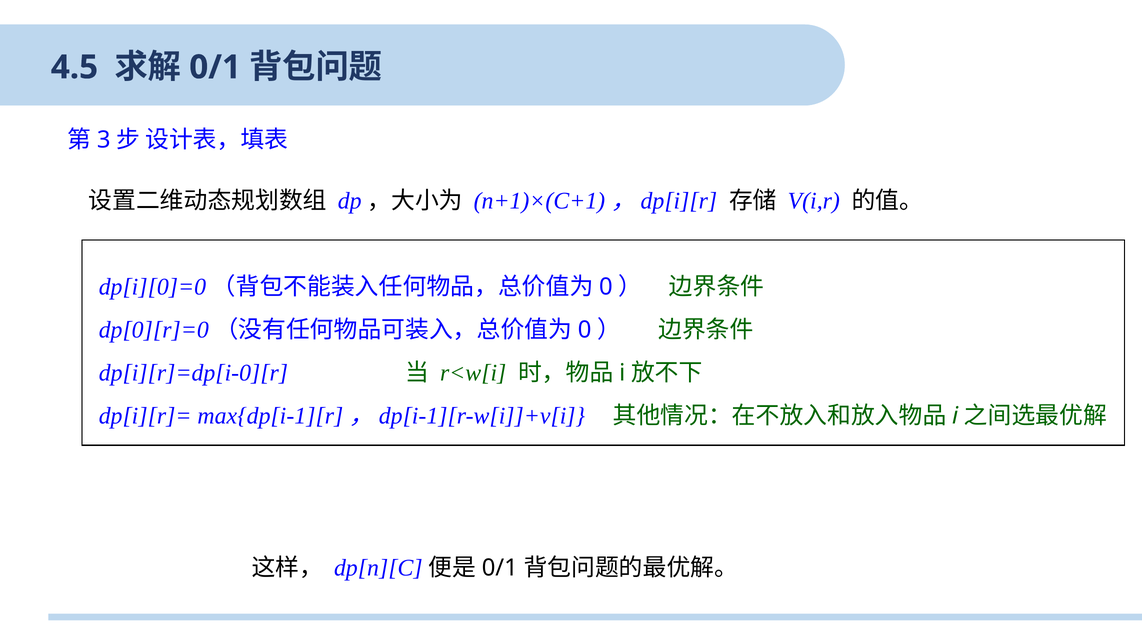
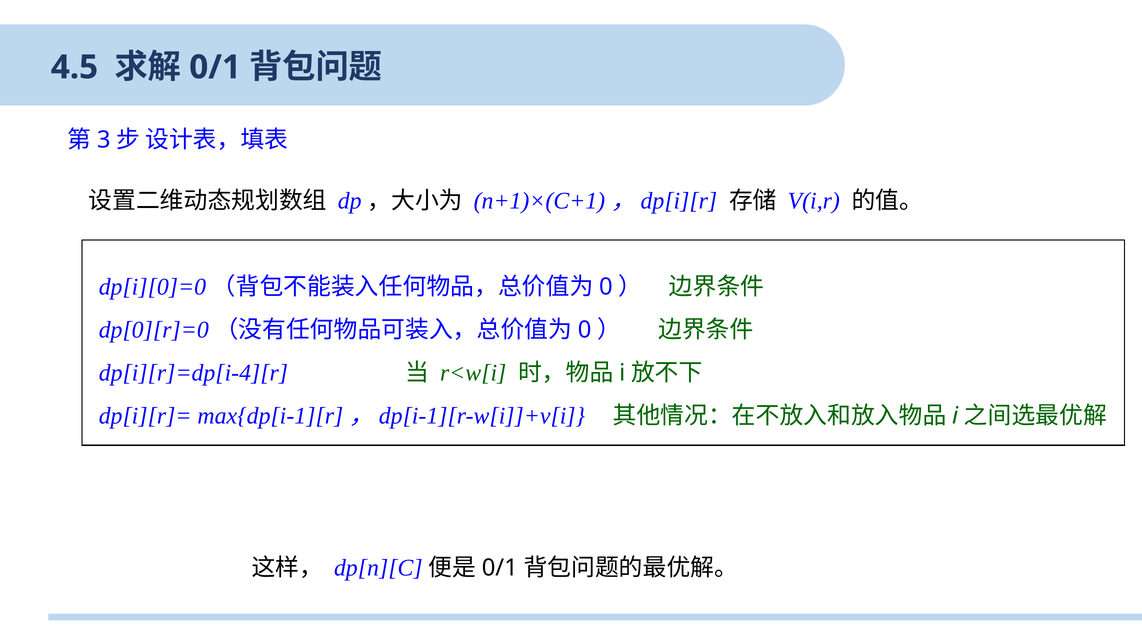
dp[i][r]=dp[i-0][r: dp[i][r]=dp[i-0][r -> dp[i][r]=dp[i-4][r
